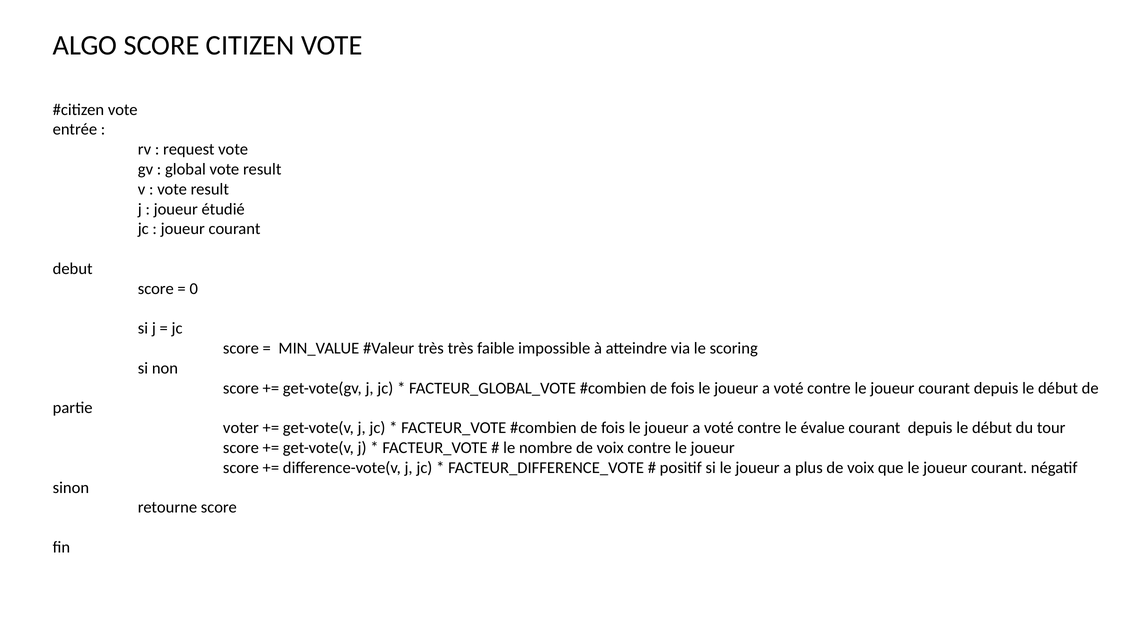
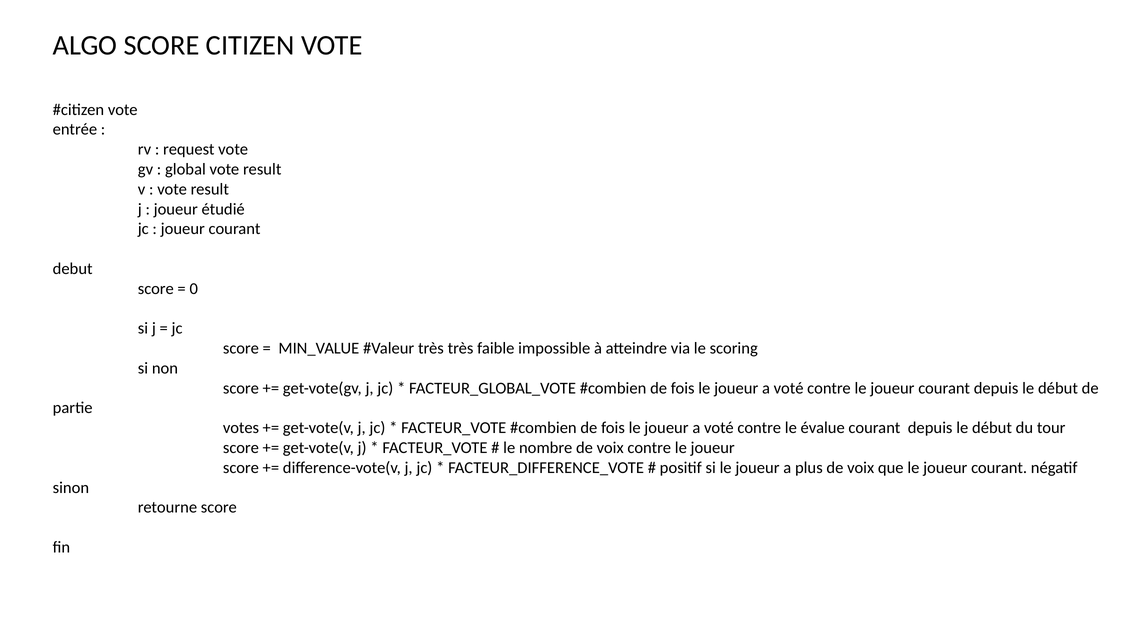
voter: voter -> votes
